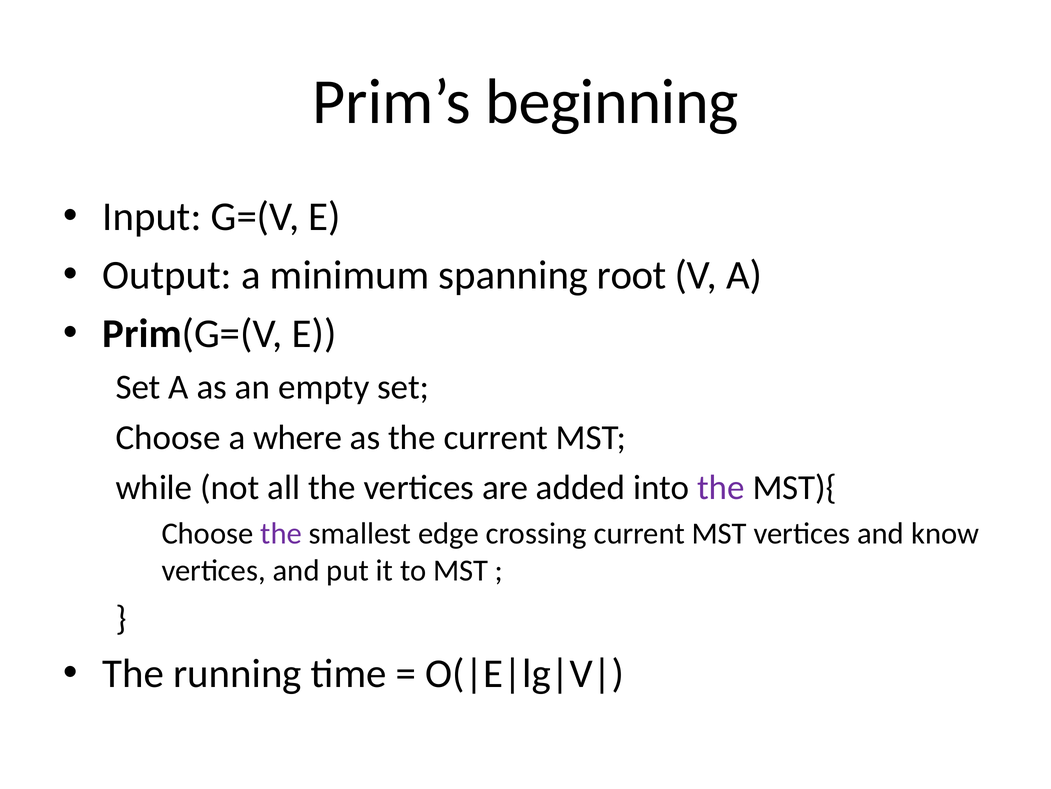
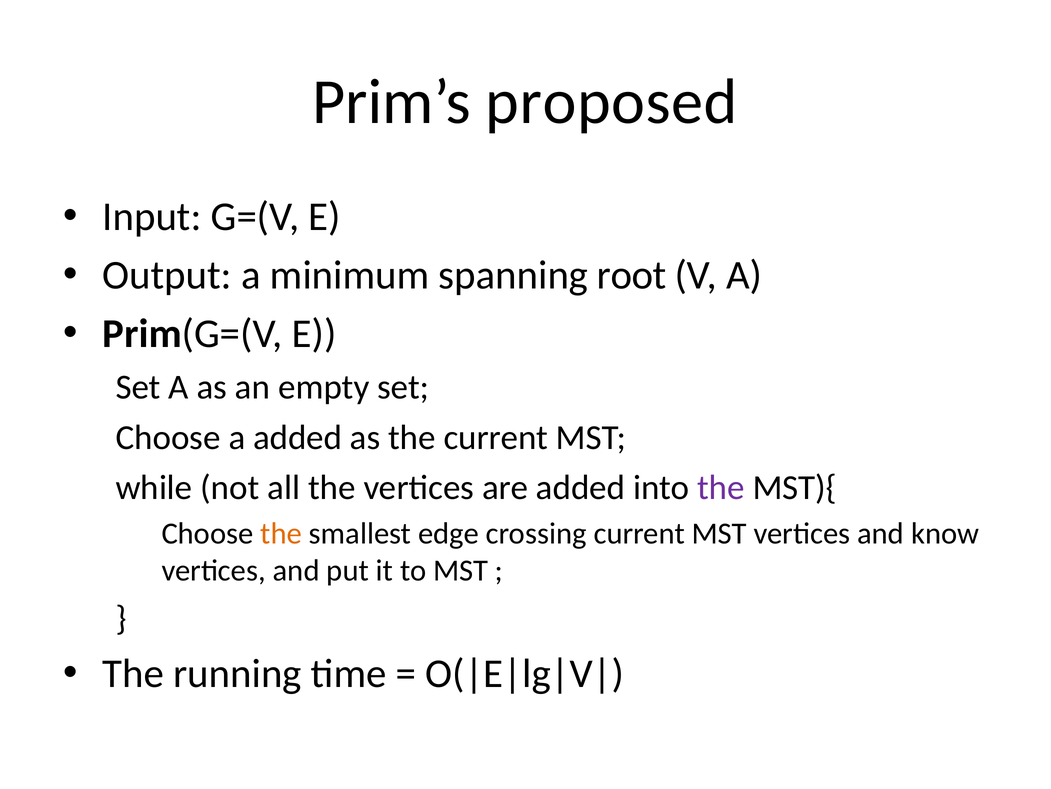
beginning: beginning -> proposed
a where: where -> added
the at (281, 533) colour: purple -> orange
